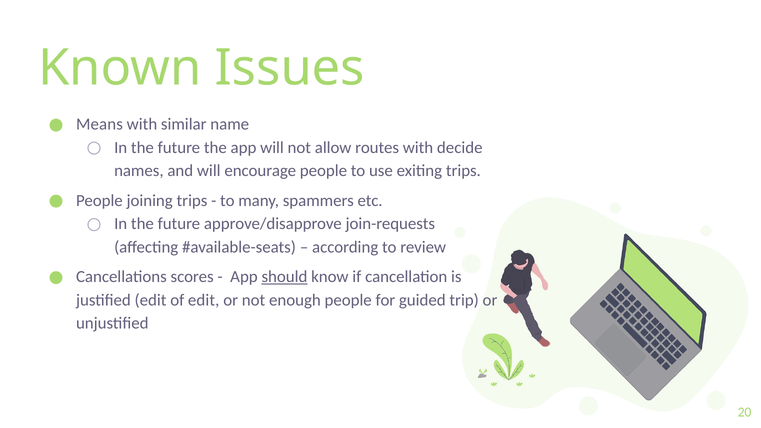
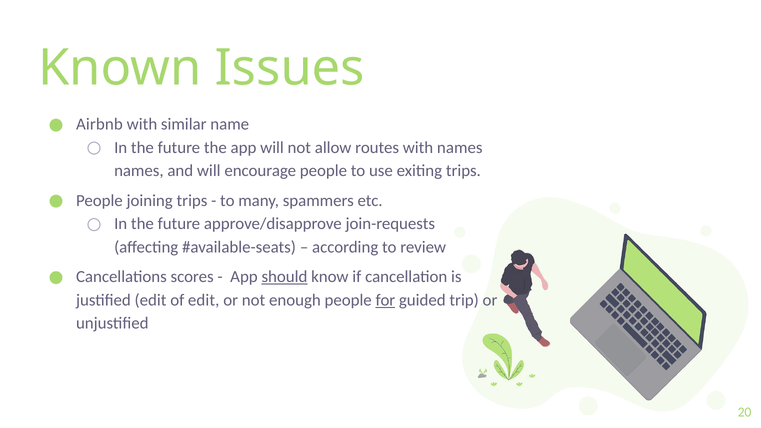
Means: Means -> Airbnb
with decide: decide -> names
for underline: none -> present
